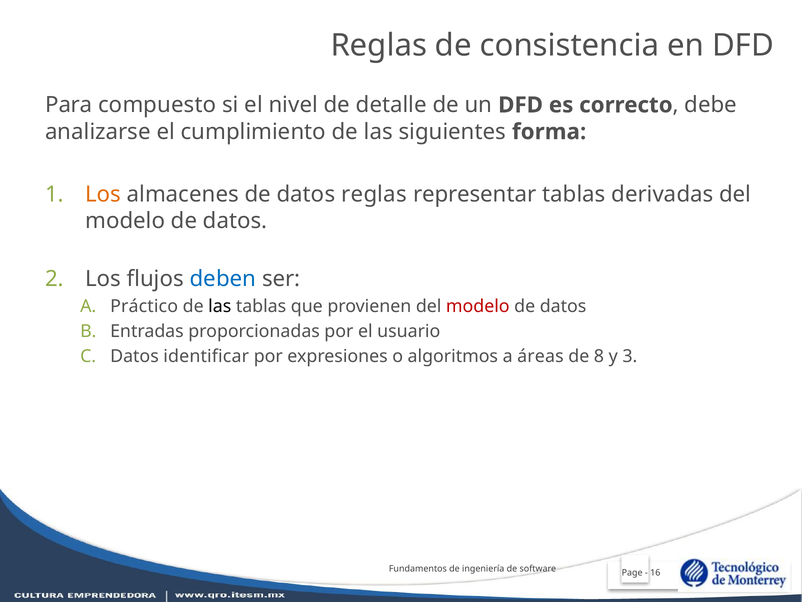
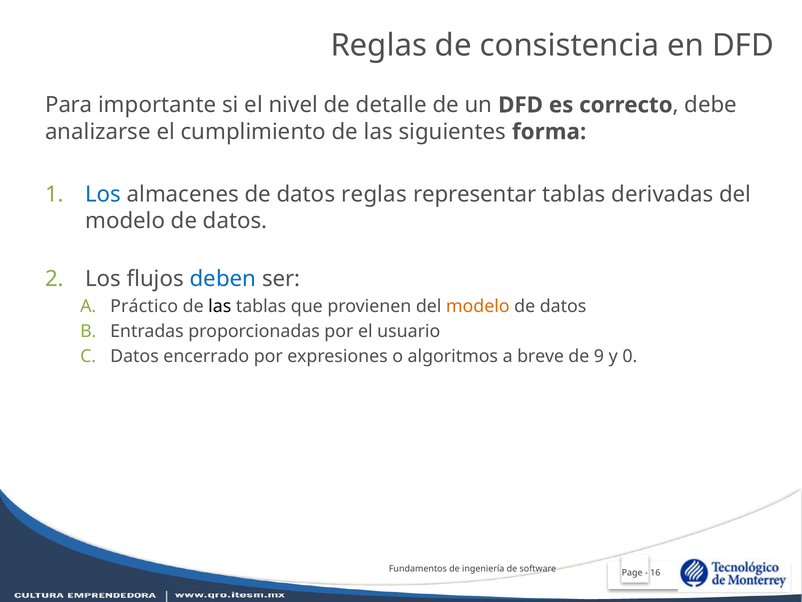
compuesto: compuesto -> importante
Los at (103, 194) colour: orange -> blue
modelo at (478, 306) colour: red -> orange
identificar: identificar -> encerrado
áreas: áreas -> breve
8: 8 -> 9
3: 3 -> 0
